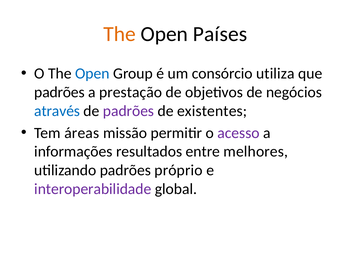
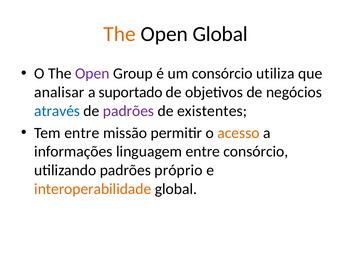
Open Países: Países -> Global
Open at (92, 74) colour: blue -> purple
padrões at (59, 92): padrões -> analisar
prestação: prestação -> suportado
Tem áreas: áreas -> entre
acesso colour: purple -> orange
resultados: resultados -> linguagem
entre melhores: melhores -> consórcio
interoperabilidade colour: purple -> orange
